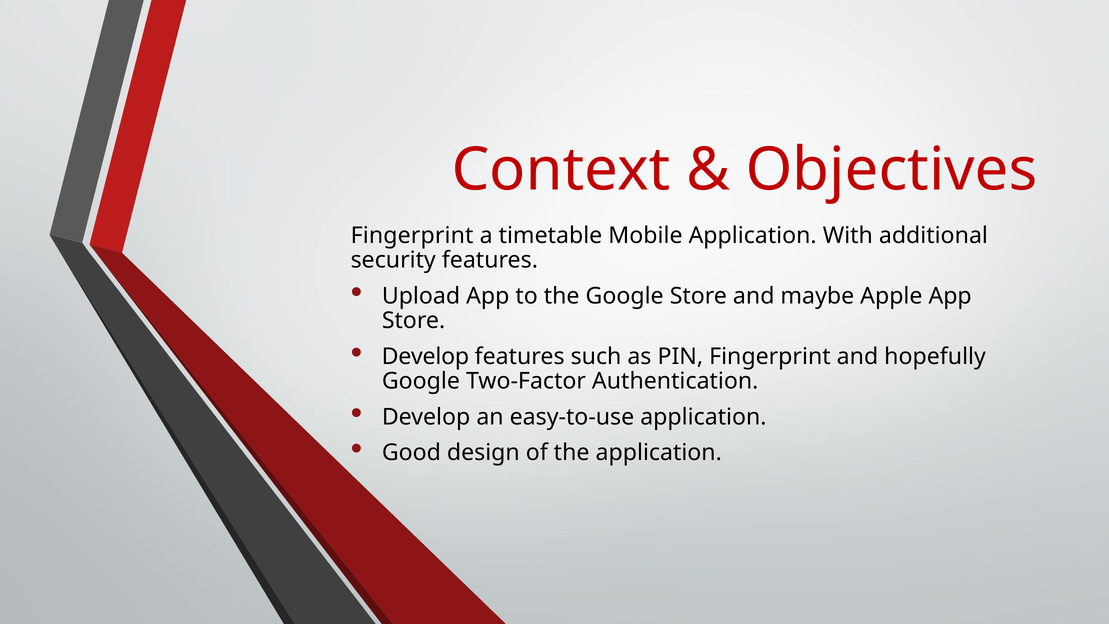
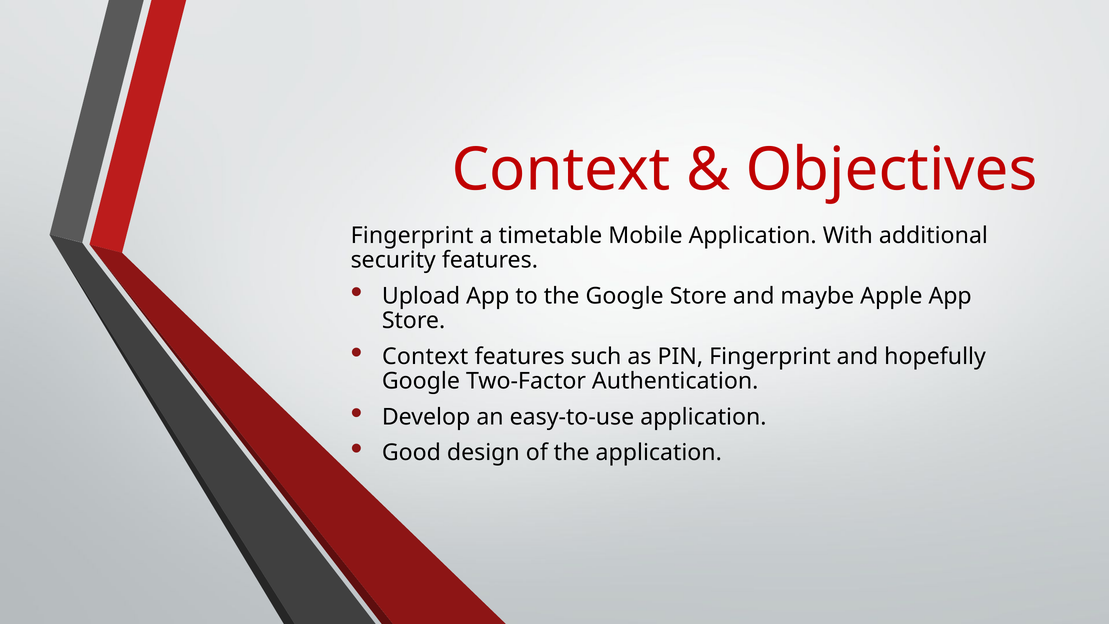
Develop at (425, 356): Develop -> Context
